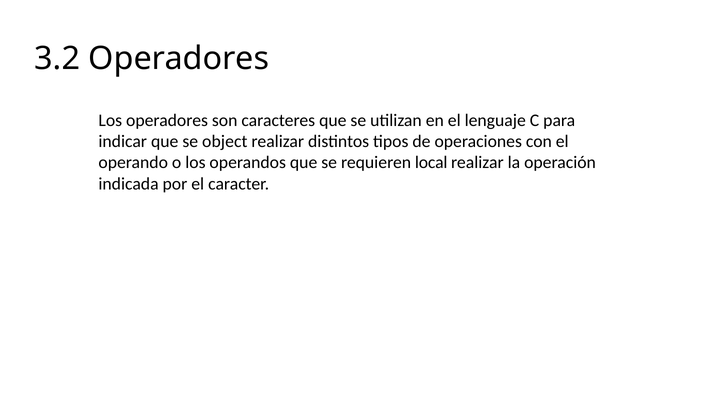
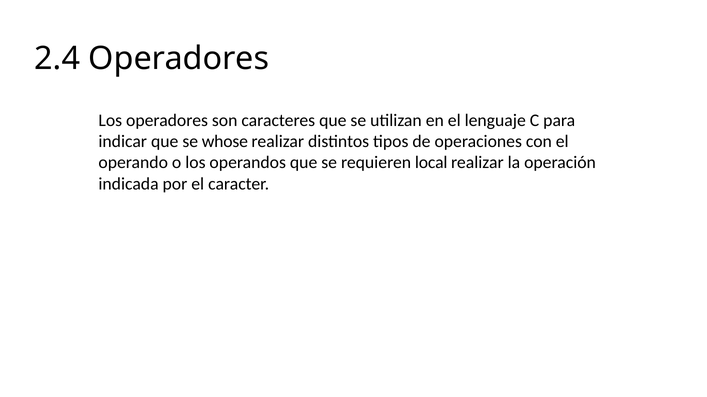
3.2: 3.2 -> 2.4
object: object -> whose
